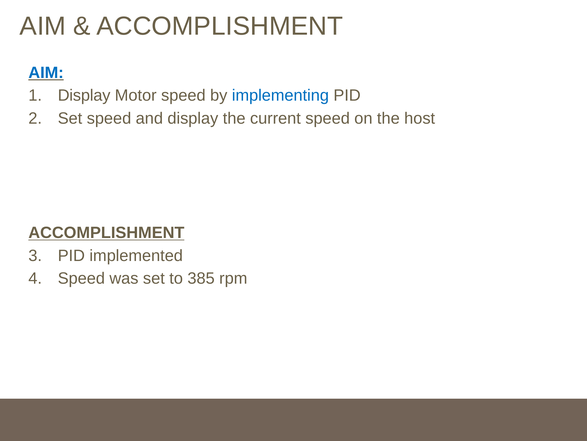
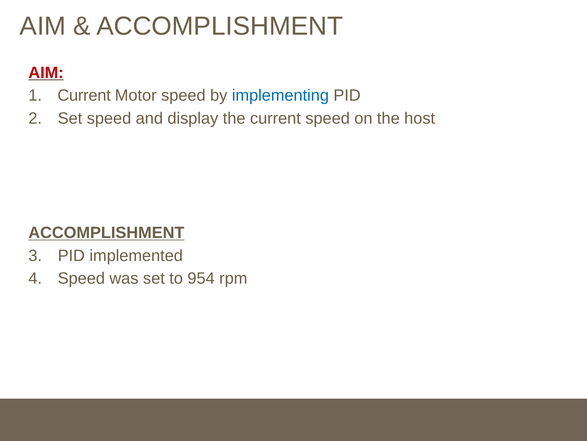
AIM at (46, 73) colour: blue -> red
Display at (84, 95): Display -> Current
385: 385 -> 954
